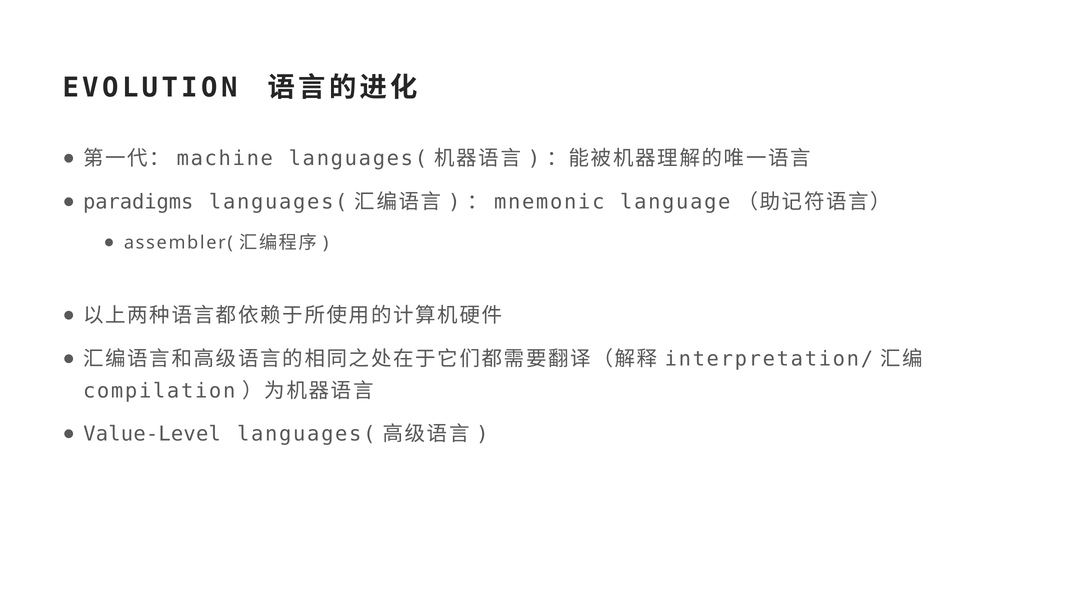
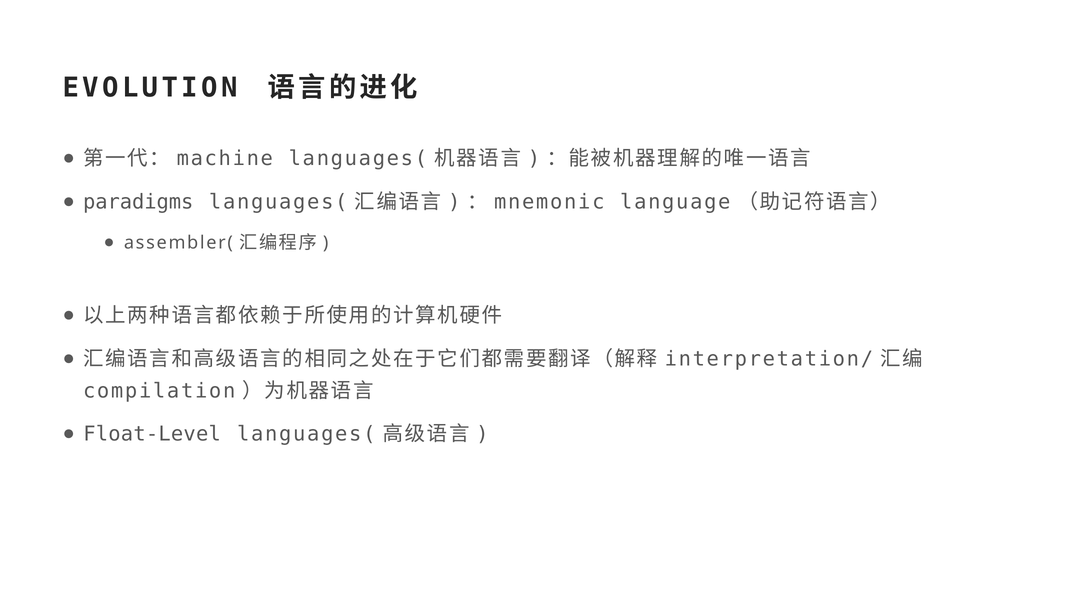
Value-Level: Value-Level -> Float-Level
